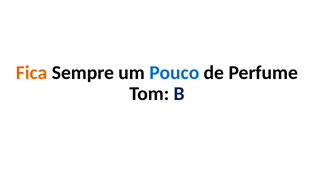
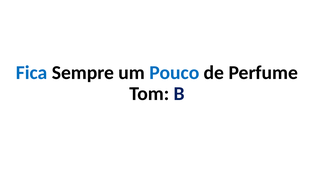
Fica colour: orange -> blue
